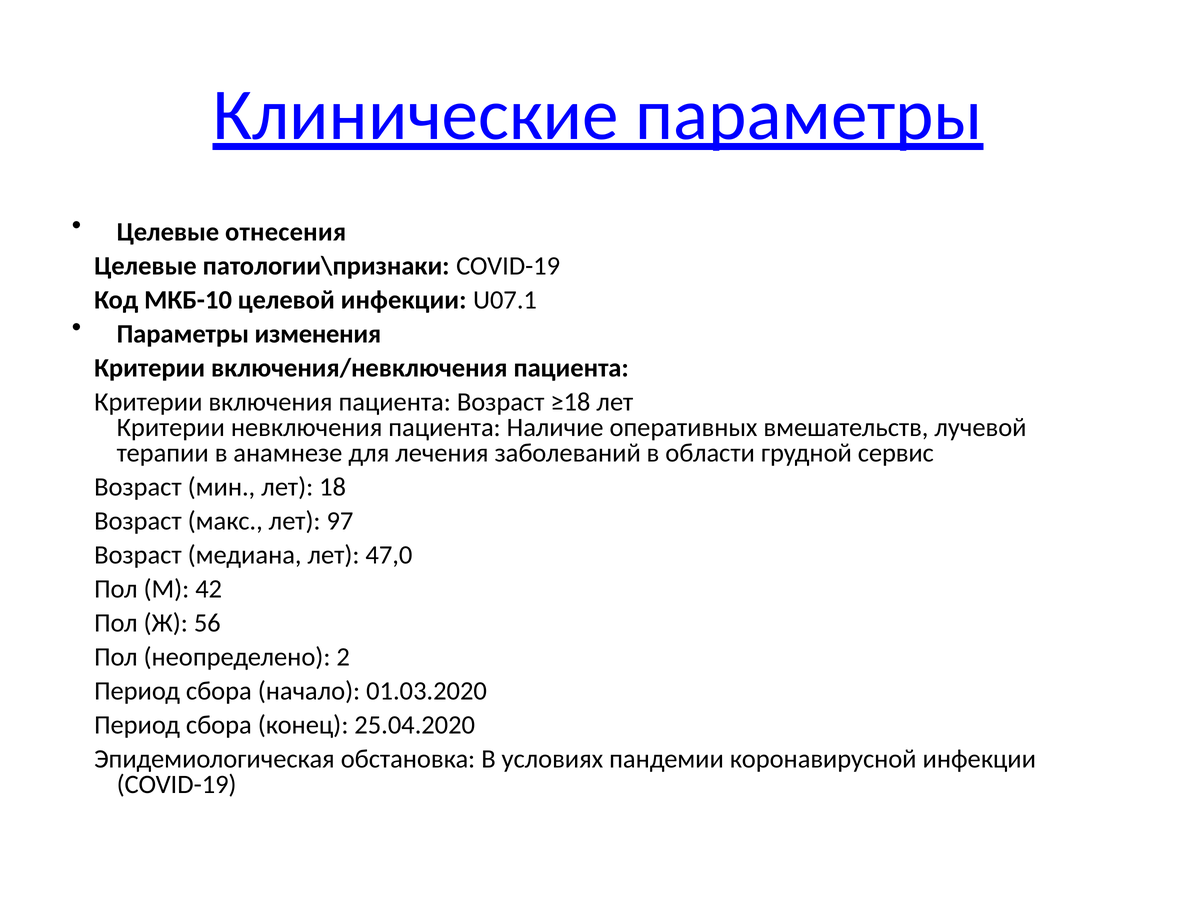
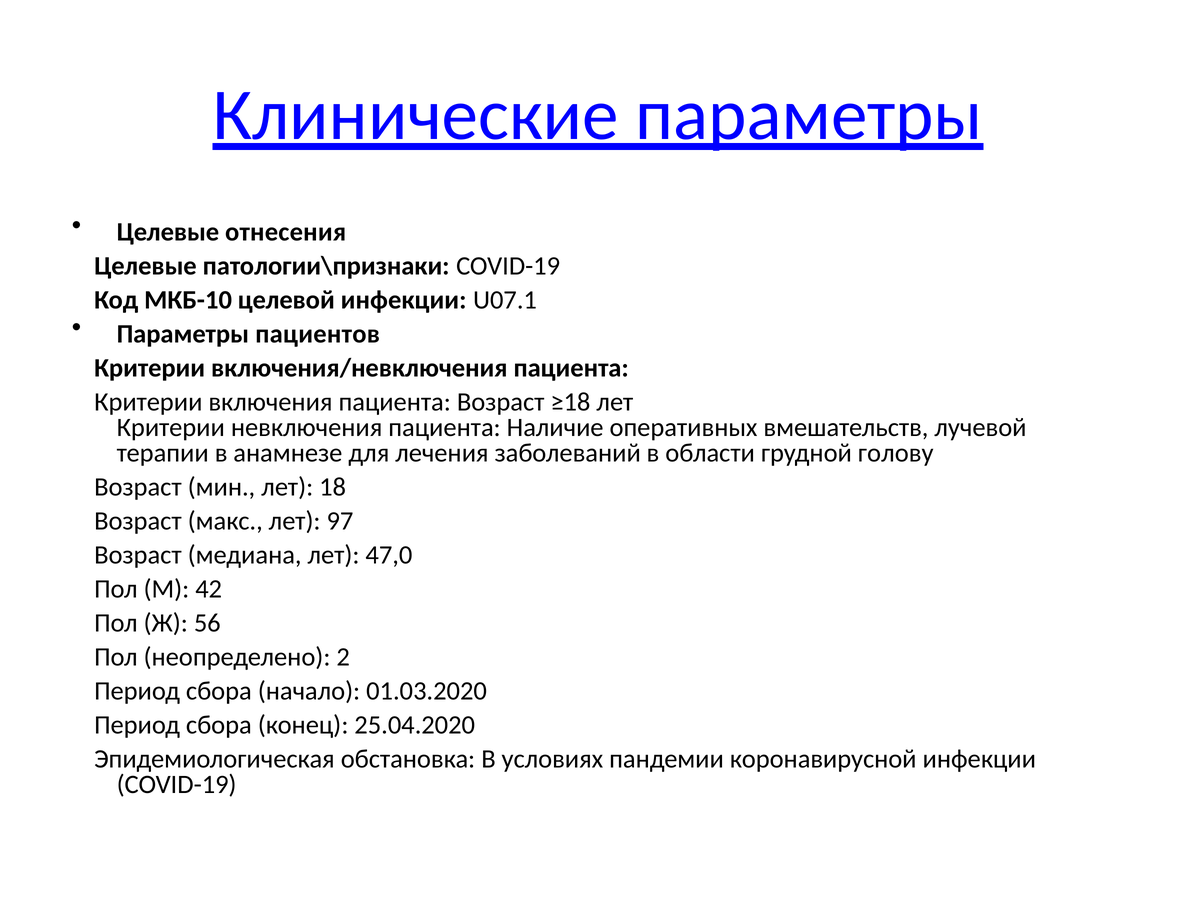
изменения: изменения -> пациентов
сервис: сервис -> голову
